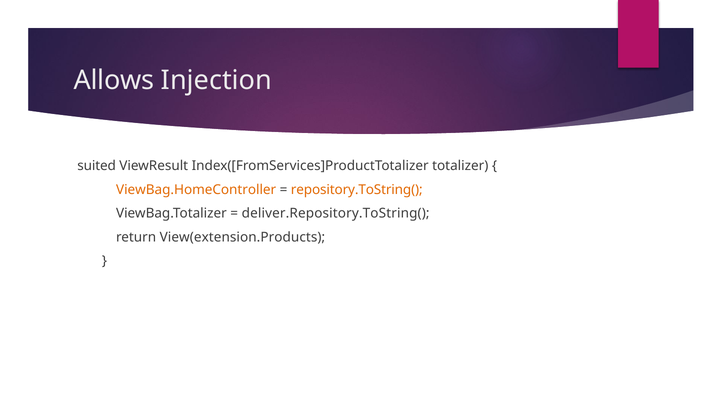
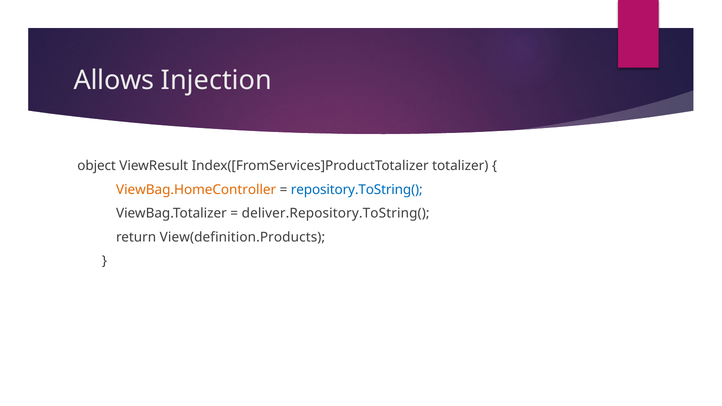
suited: suited -> object
repository.ToString( colour: orange -> blue
View(extension.Products: View(extension.Products -> View(definition.Products
